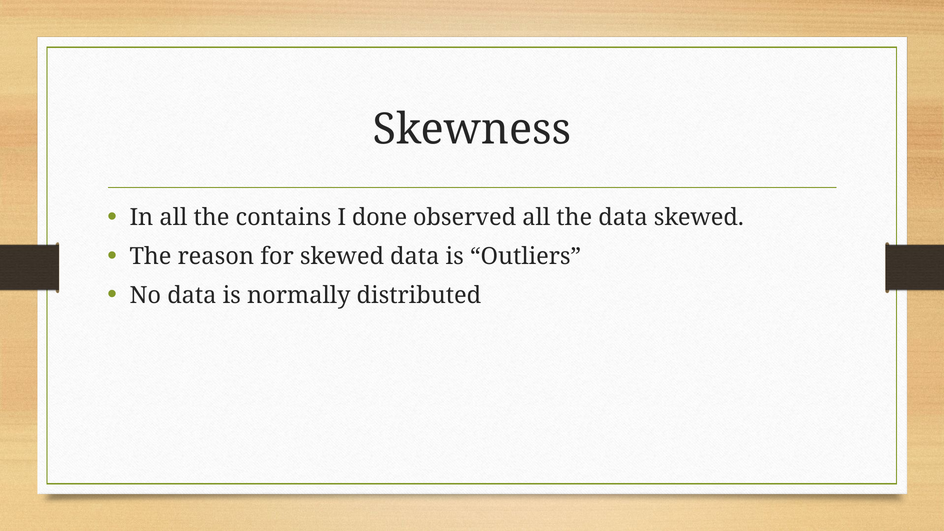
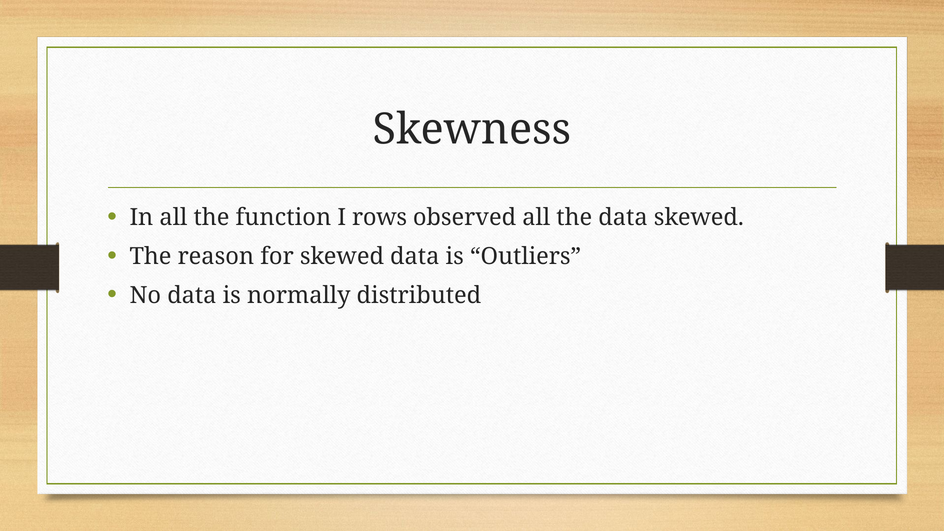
contains: contains -> function
done: done -> rows
